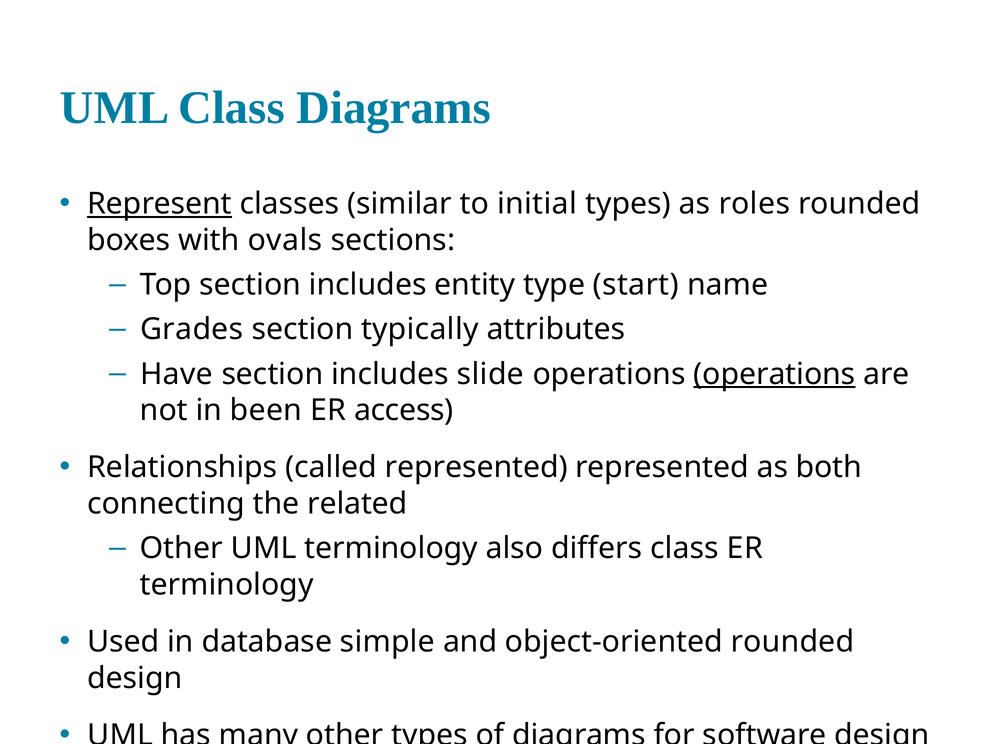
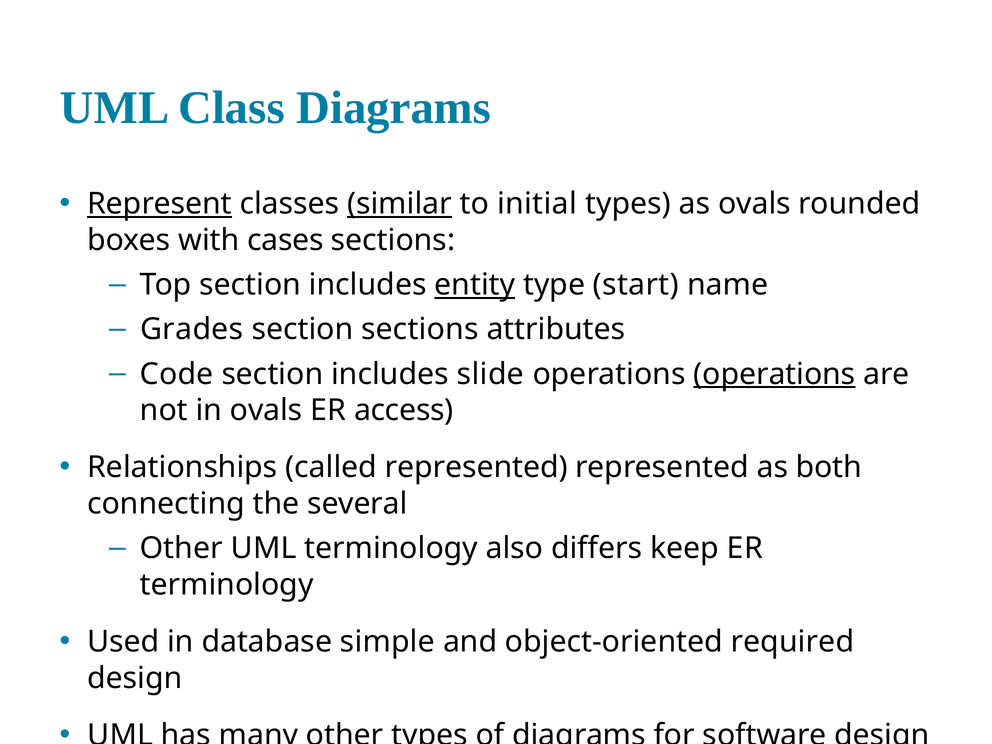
similar underline: none -> present
as roles: roles -> ovals
ovals: ovals -> cases
entity underline: none -> present
section typically: typically -> sections
Have: Have -> Code
in been: been -> ovals
related: related -> several
differs class: class -> keep
object-oriented rounded: rounded -> required
